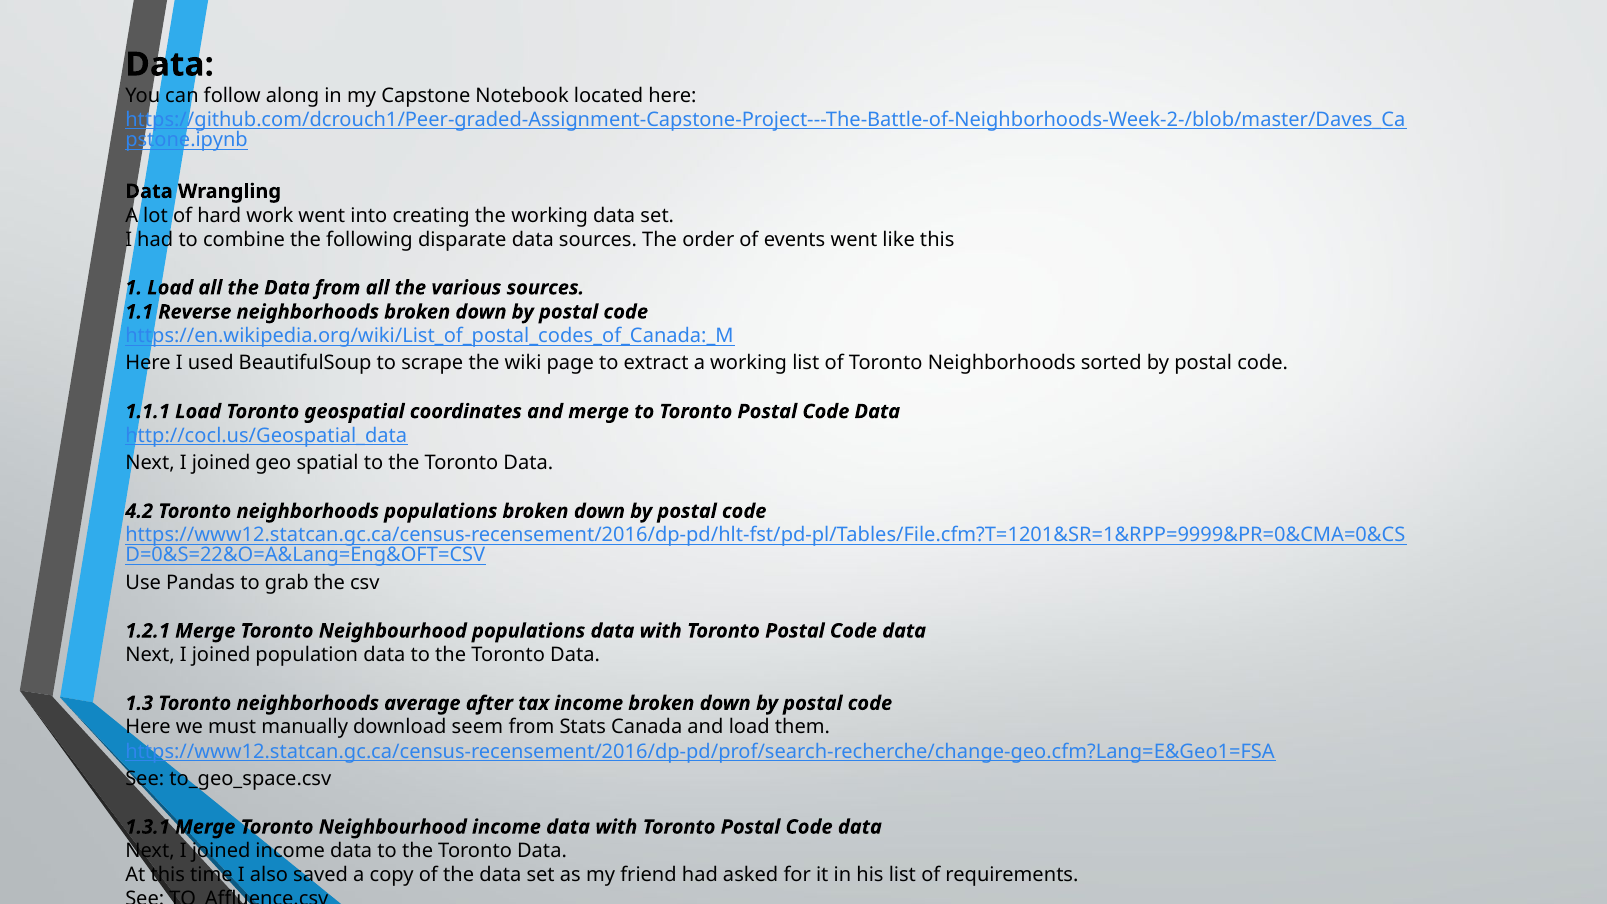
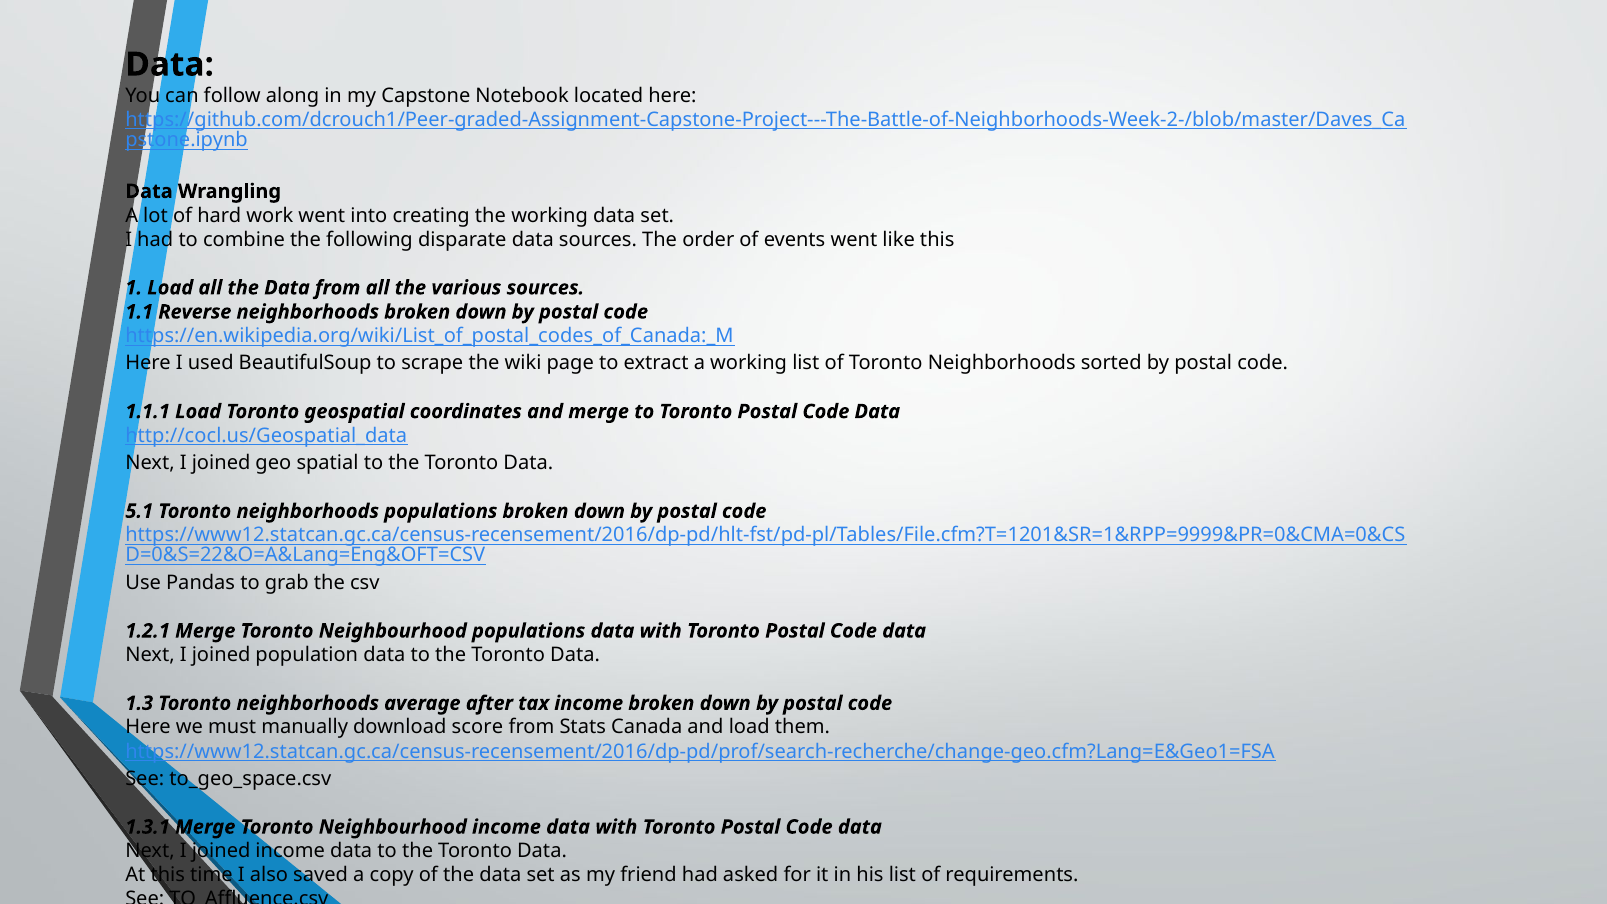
4.2: 4.2 -> 5.1
seem: seem -> score
